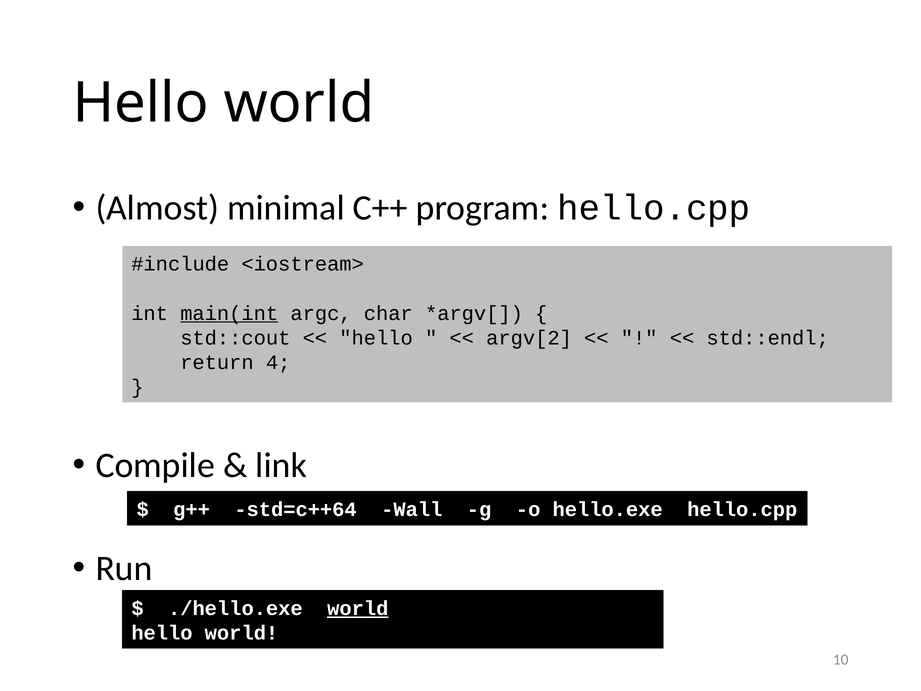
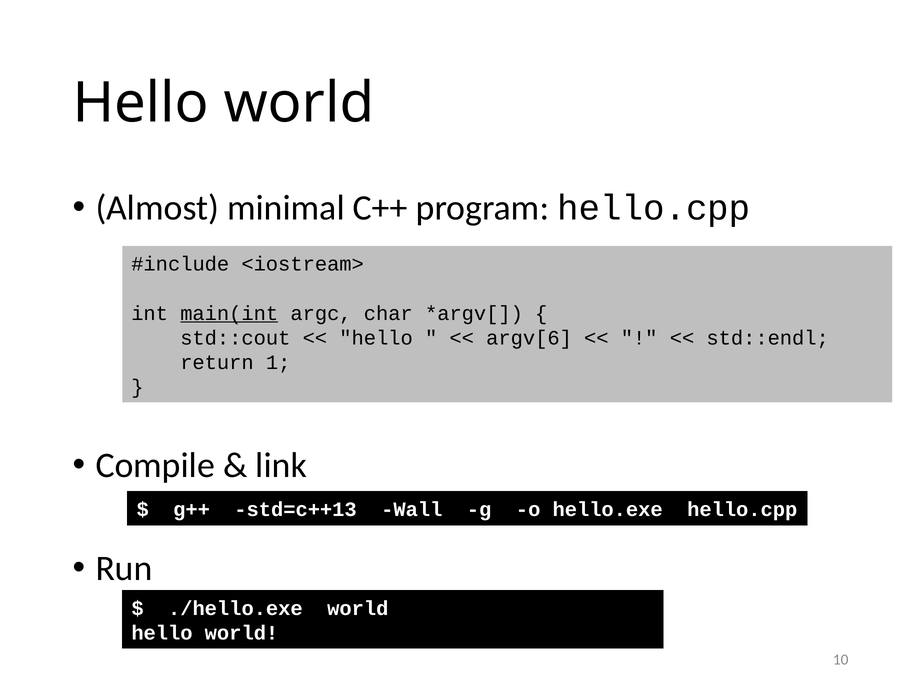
argv[2: argv[2 -> argv[6
4: 4 -> 1
std=c++64: std=c++64 -> std=c++13
world at (358, 608) underline: present -> none
